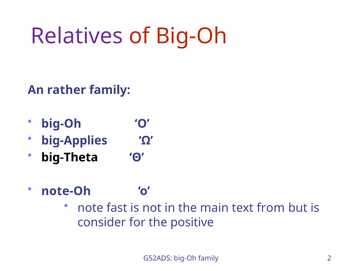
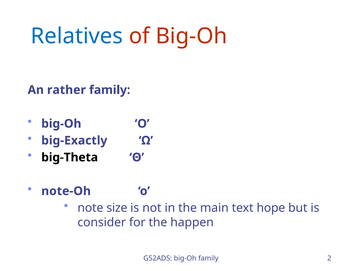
Relatives colour: purple -> blue
big-Applies: big-Applies -> big-Exactly
fast: fast -> size
from: from -> hope
positive: positive -> happen
